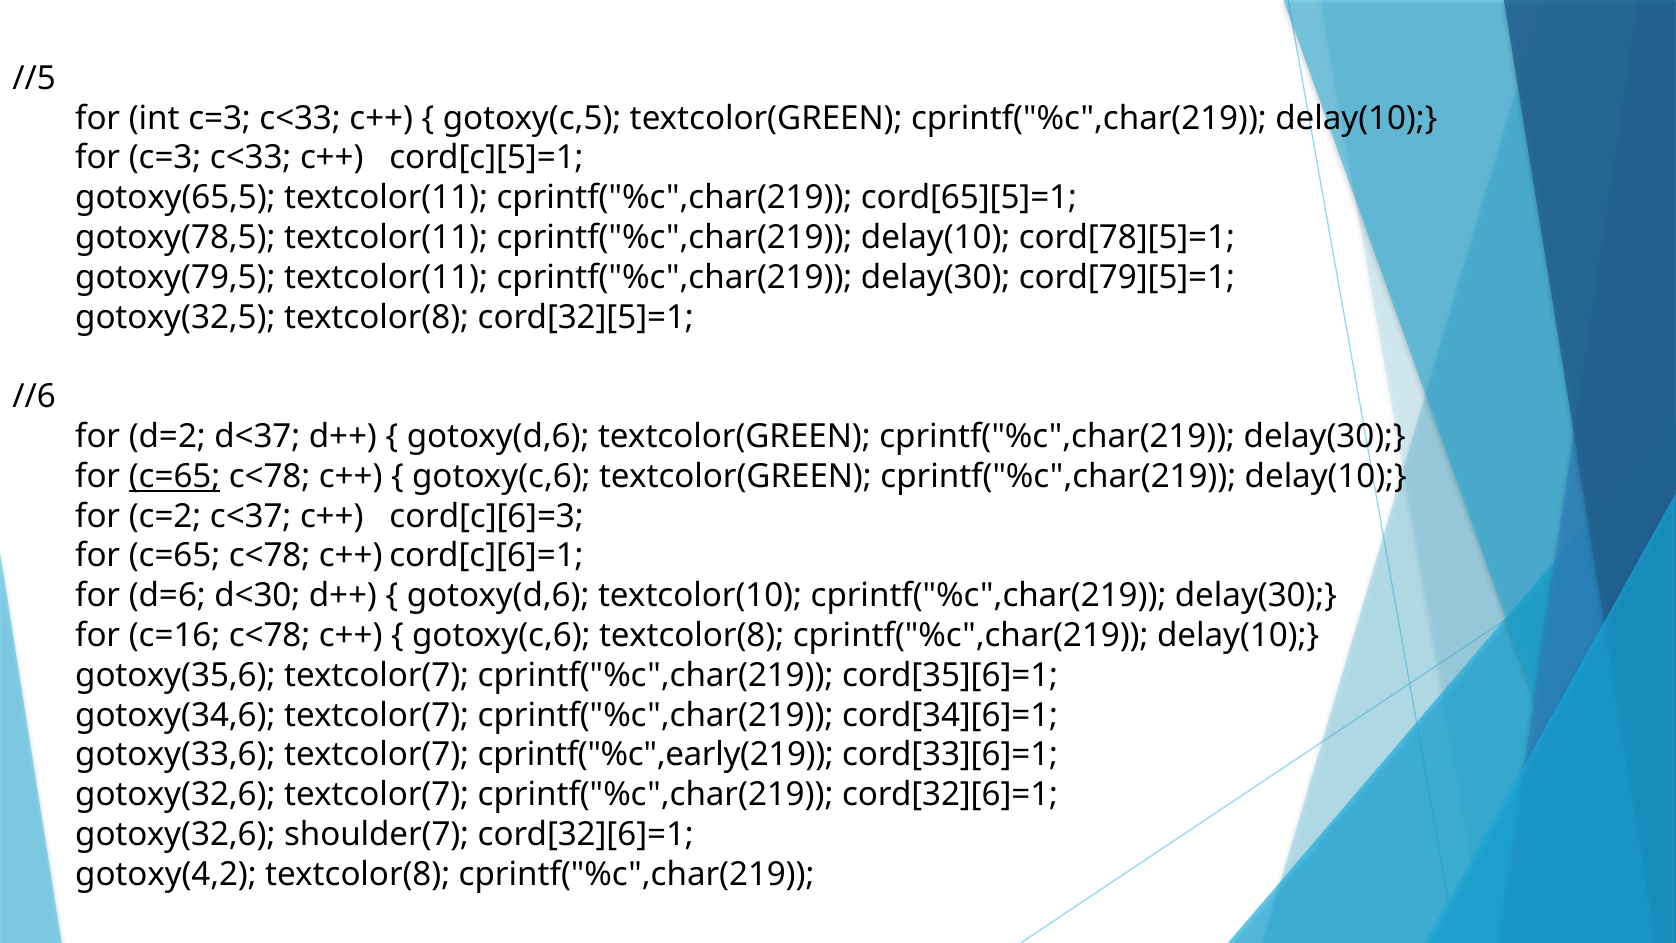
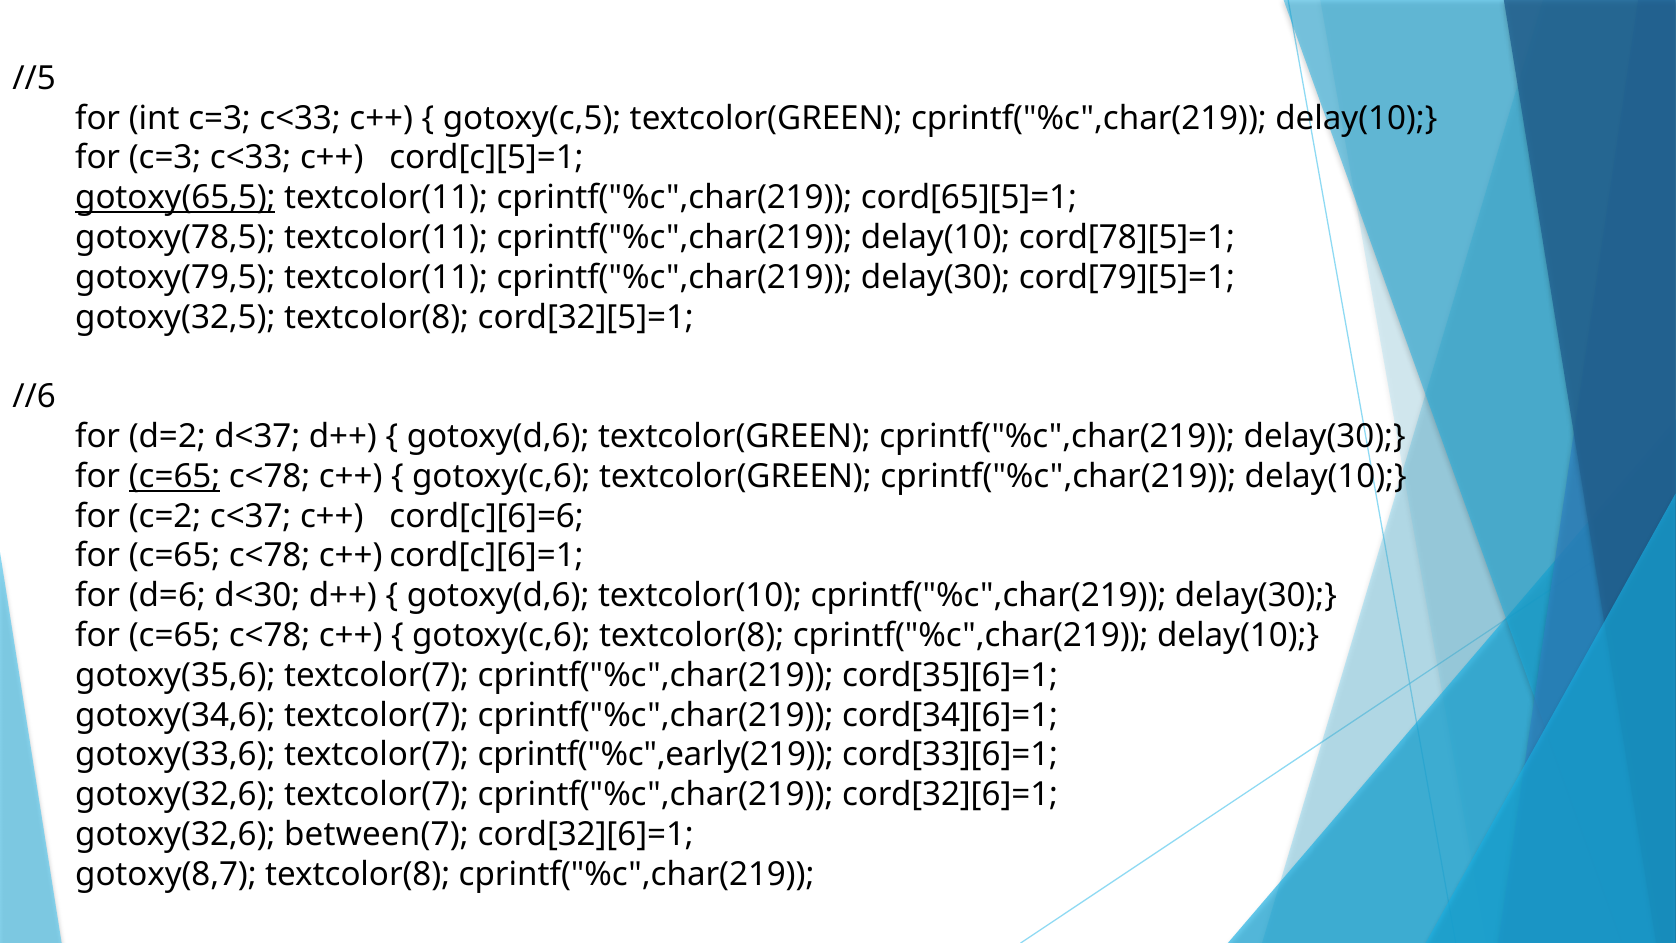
gotoxy(65,5 underline: none -> present
cord[c][6]=3: cord[c][6]=3 -> cord[c][6]=6
c=16 at (175, 635): c=16 -> c=65
shoulder(7: shoulder(7 -> between(7
gotoxy(4,2: gotoxy(4,2 -> gotoxy(8,7
